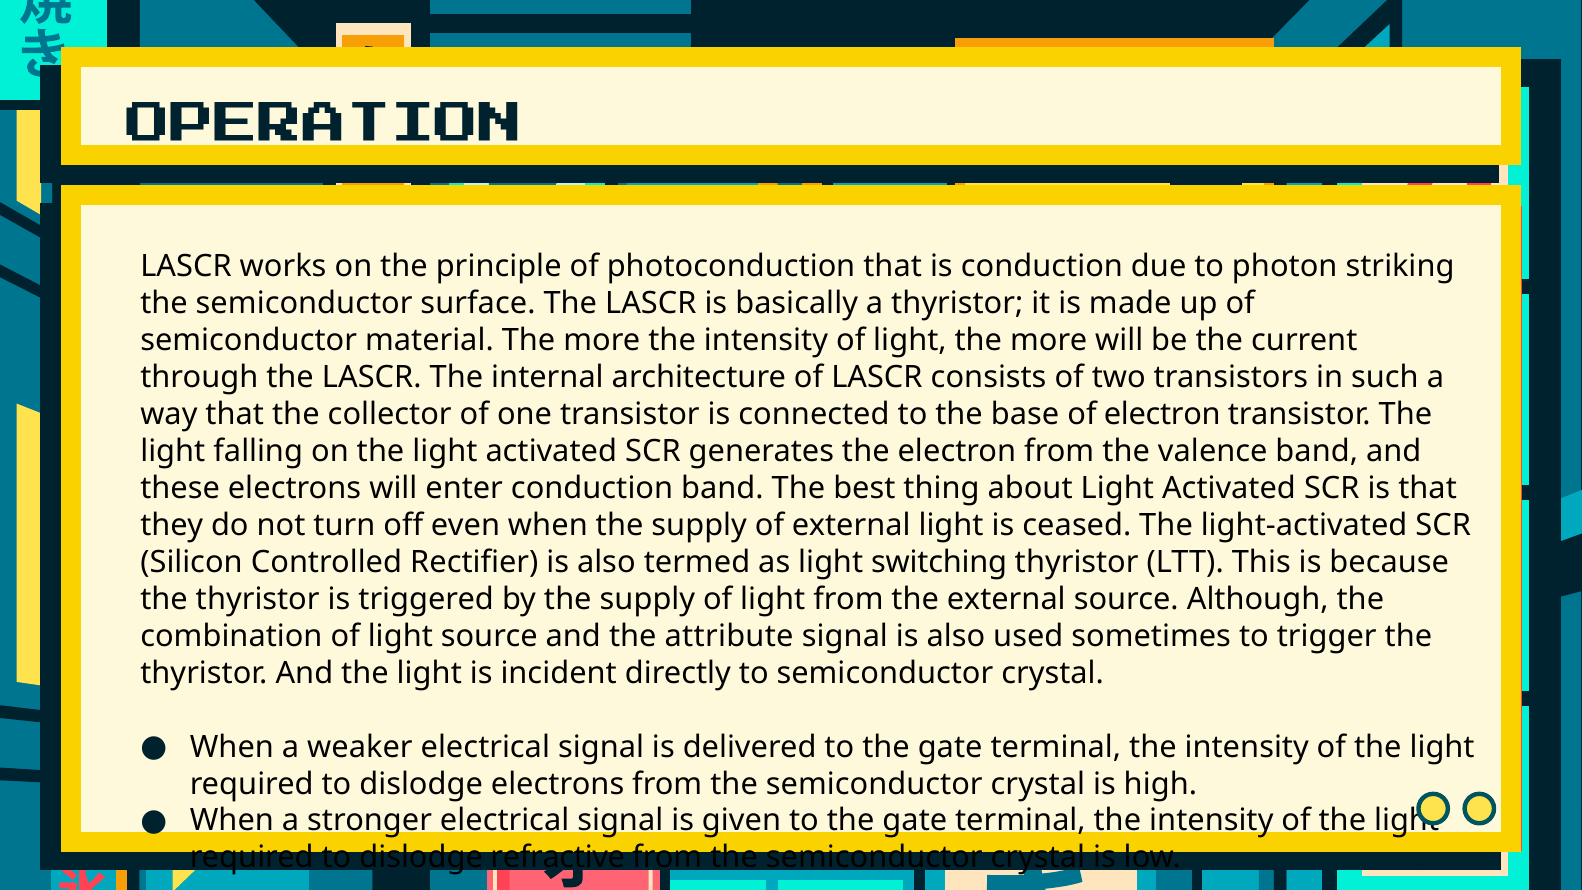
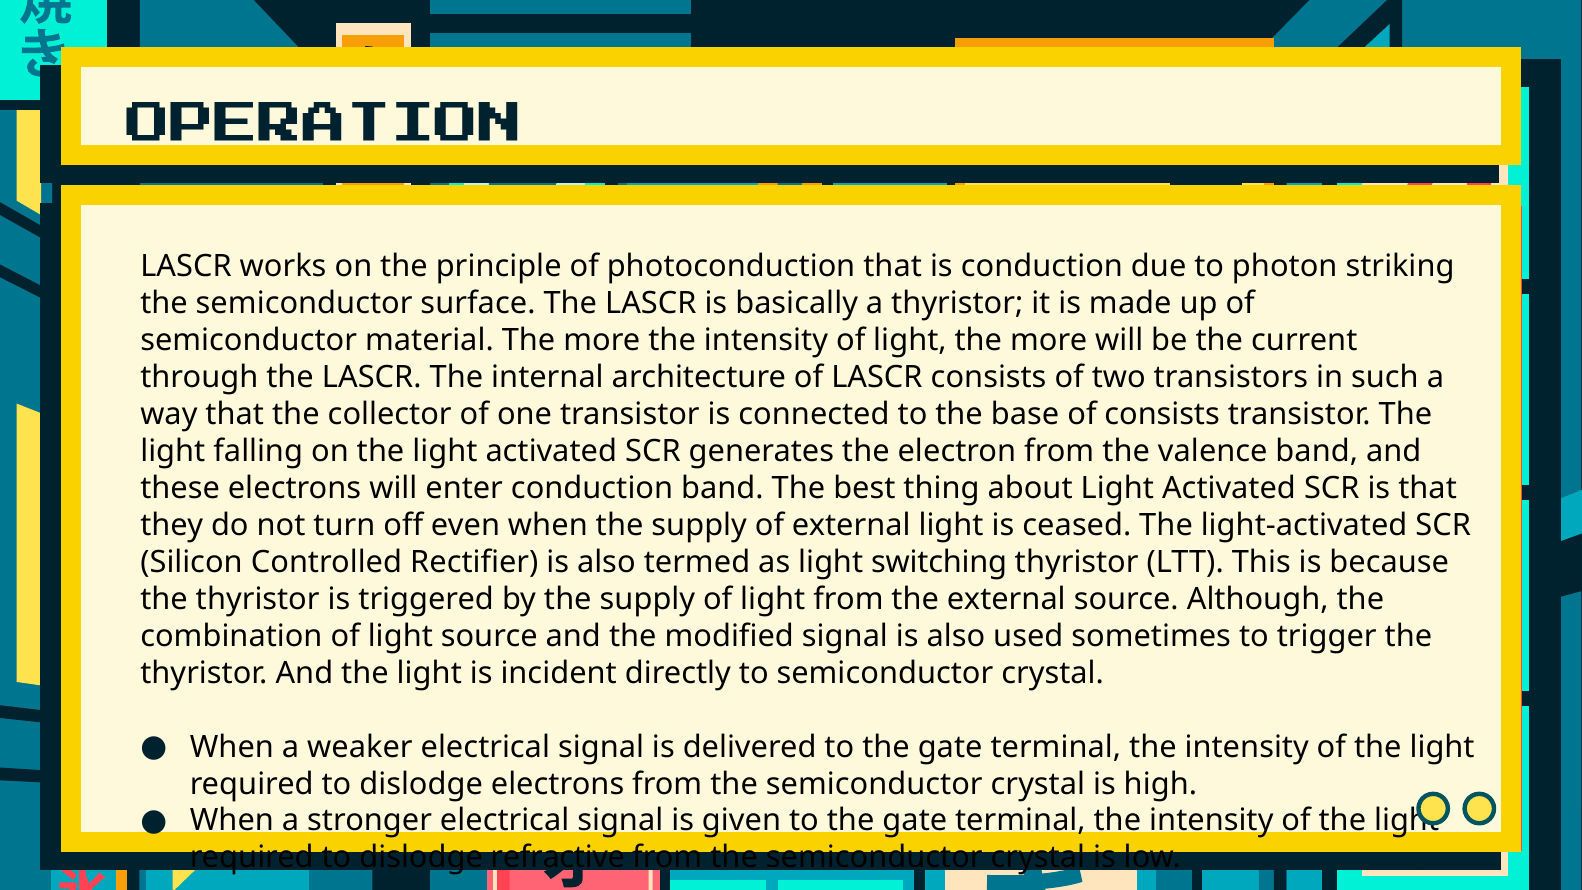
of electron: electron -> consists
attribute: attribute -> modified
